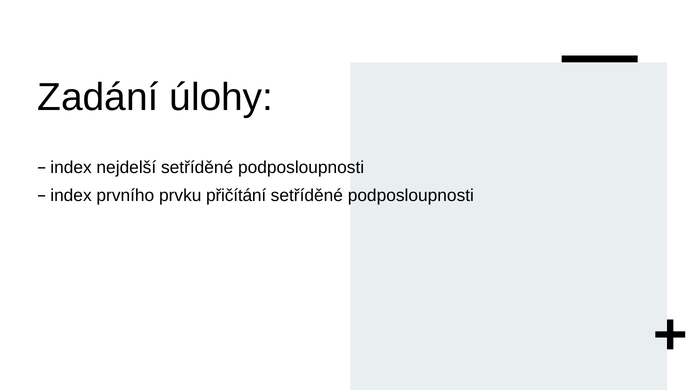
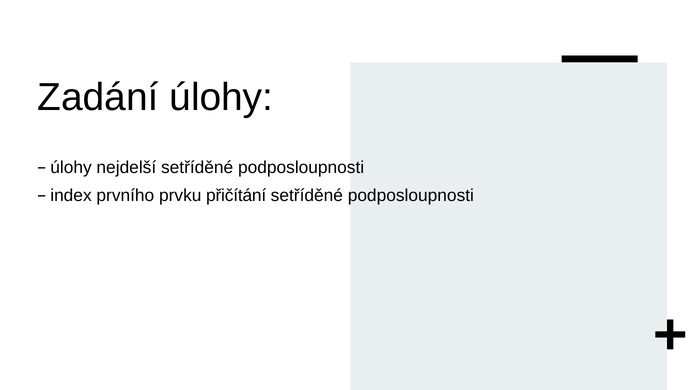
index at (71, 167): index -> úlohy
